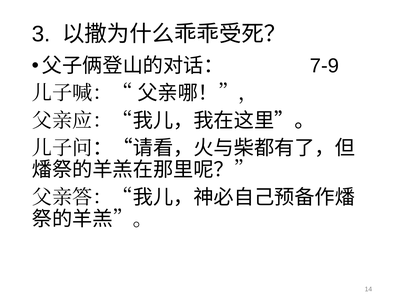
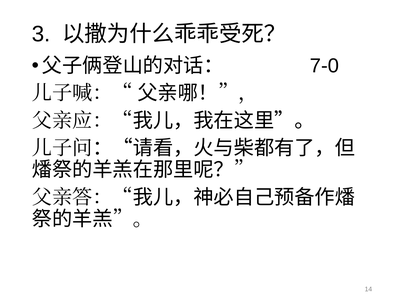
7-9: 7-9 -> 7-0
